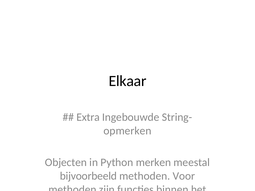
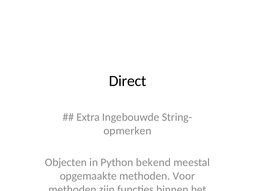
Elkaar: Elkaar -> Direct
merken: merken -> bekend
bijvoorbeeld: bijvoorbeeld -> opgemaakte
